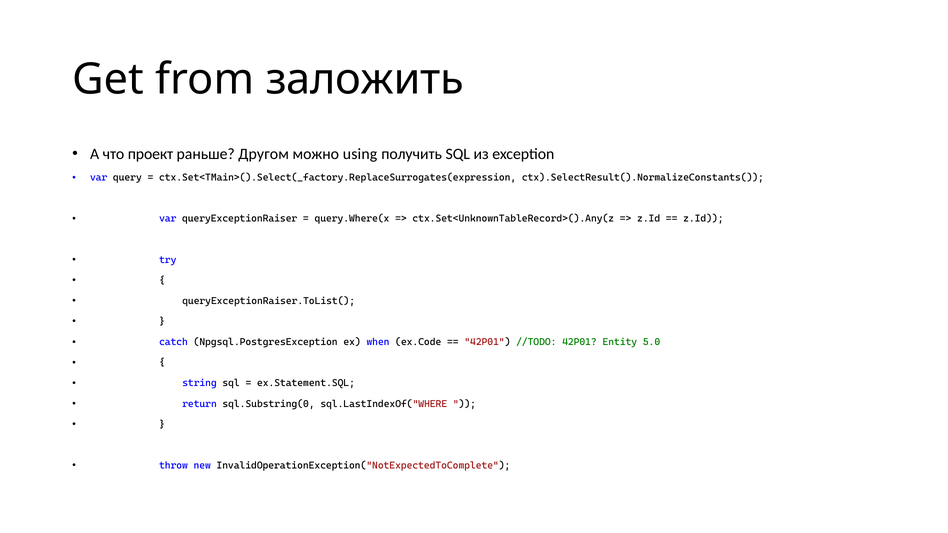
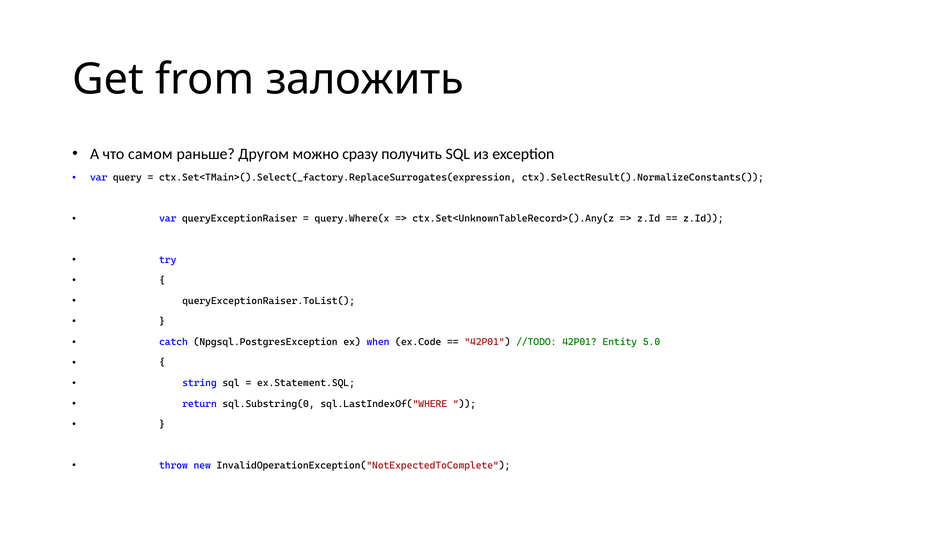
проект: проект -> самом
using: using -> сразу
